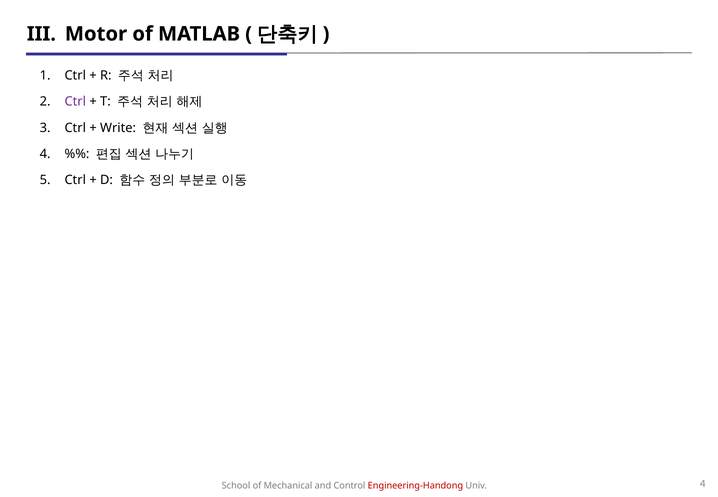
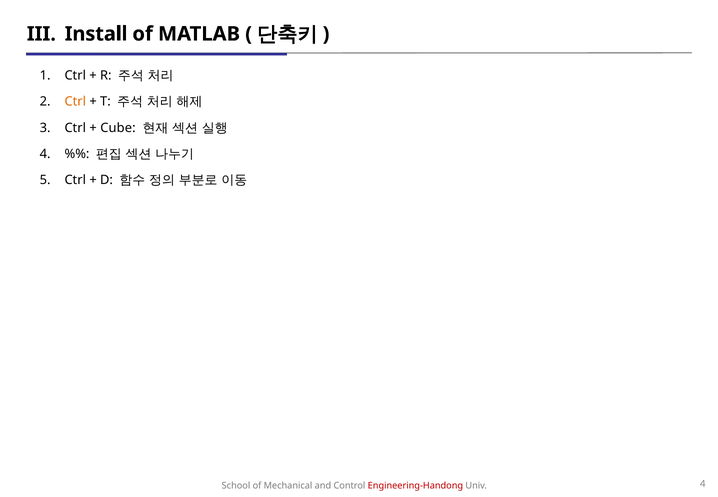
Motor: Motor -> Install
Ctrl at (75, 102) colour: purple -> orange
Write: Write -> Cube
